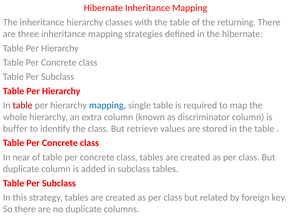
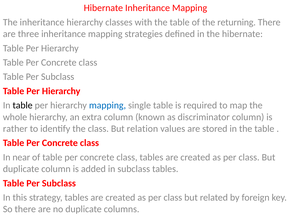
table at (23, 105) colour: red -> black
buffer: buffer -> rather
retrieve: retrieve -> relation
